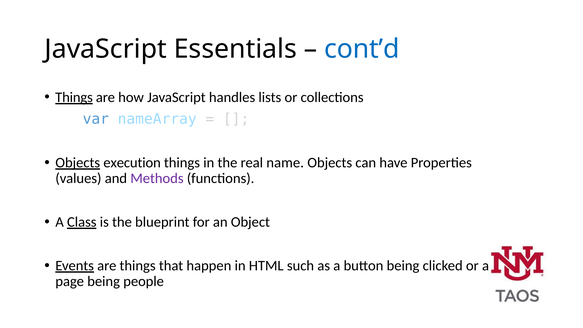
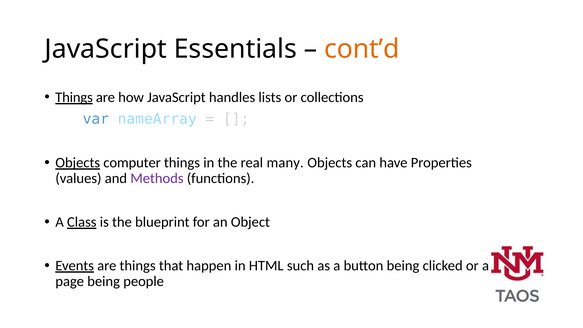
cont’d colour: blue -> orange
execution: execution -> computer
name: name -> many
